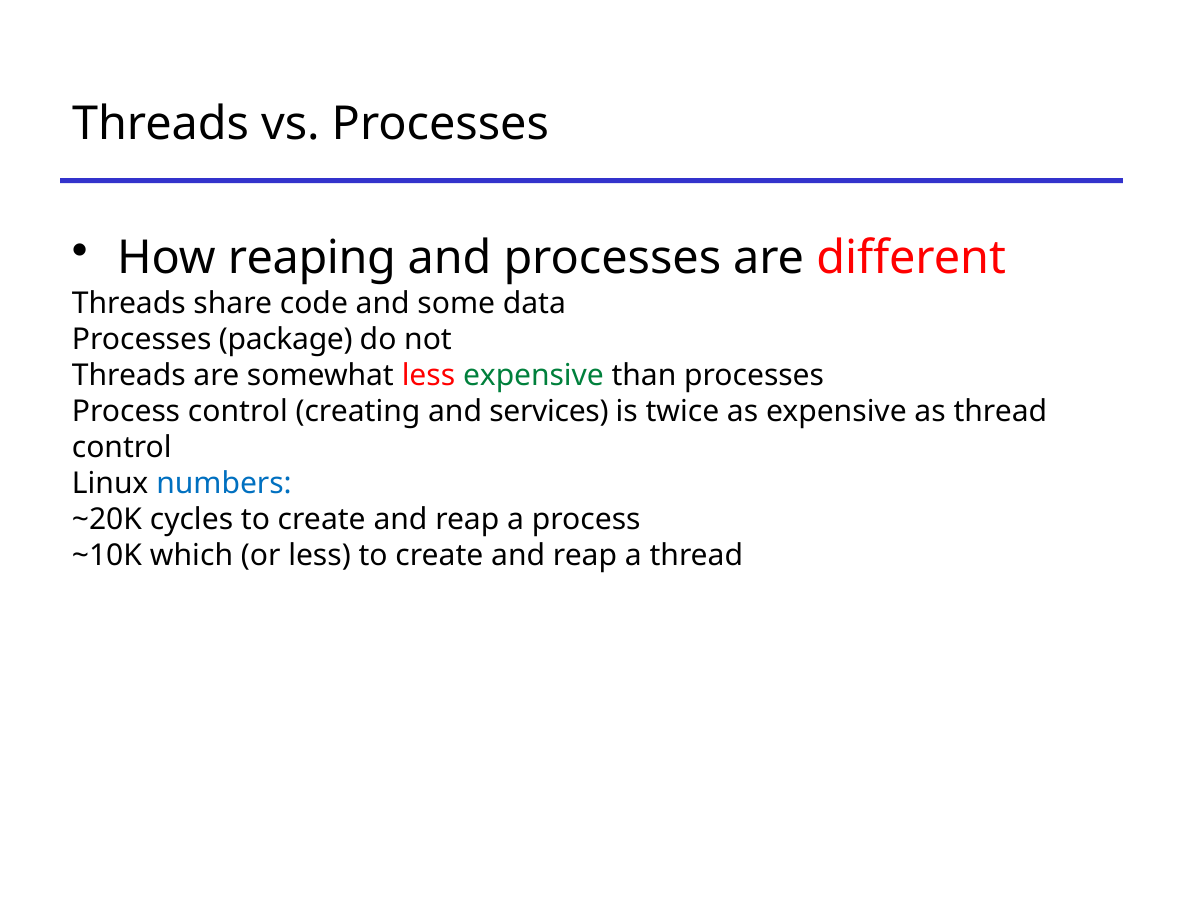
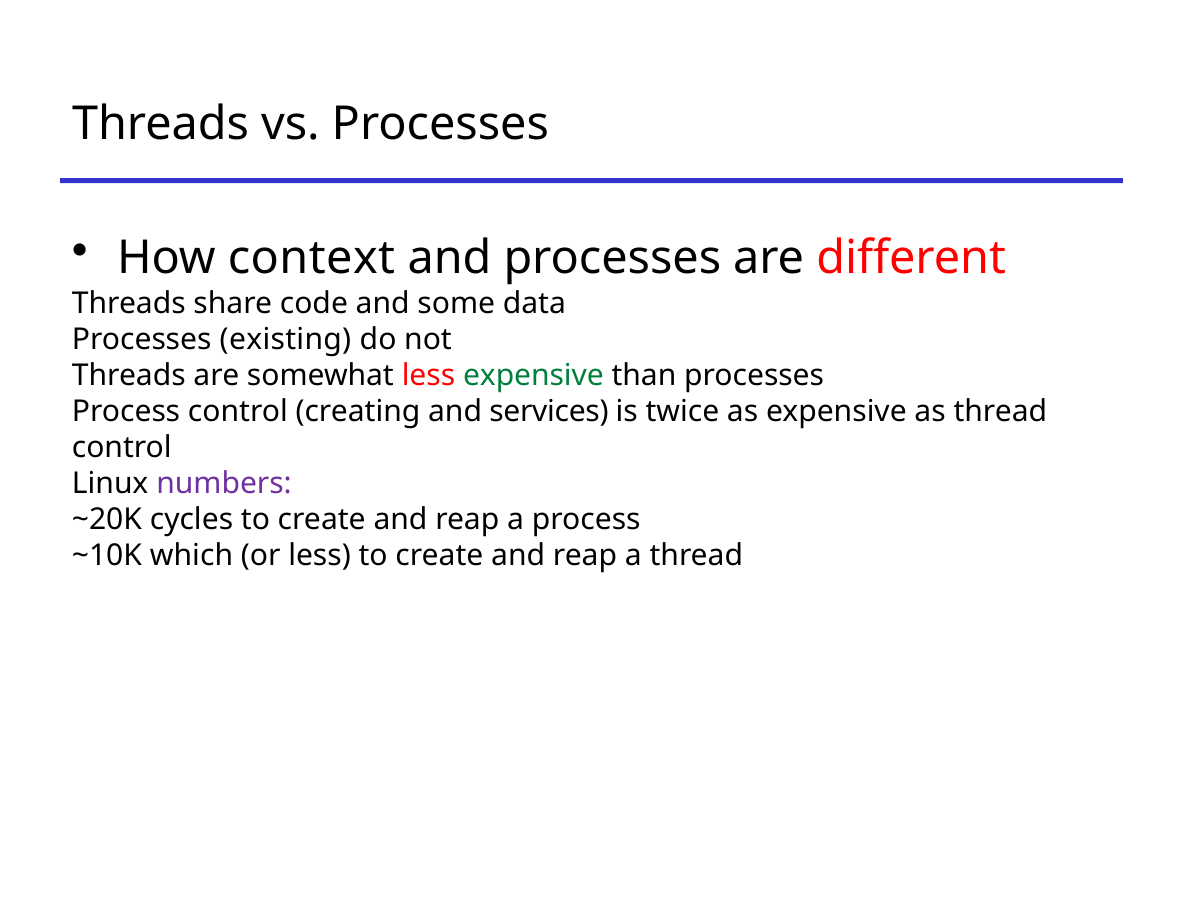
reaping: reaping -> context
package: package -> existing
numbers colour: blue -> purple
